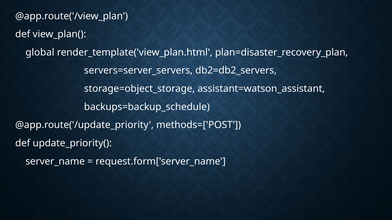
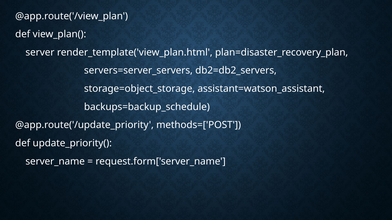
global: global -> server
